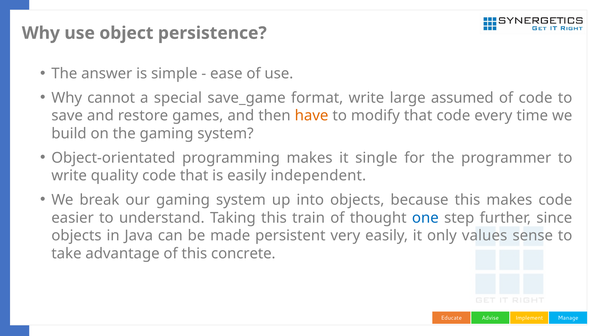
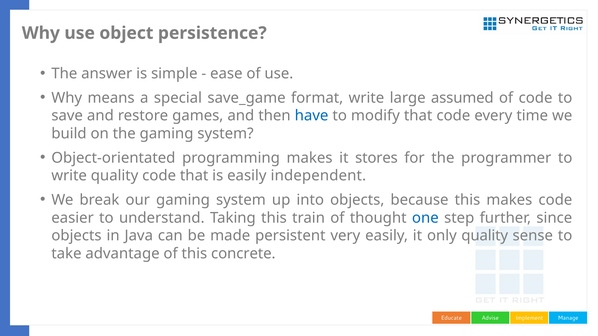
cannot: cannot -> means
have colour: orange -> blue
single: single -> stores
only values: values -> quality
